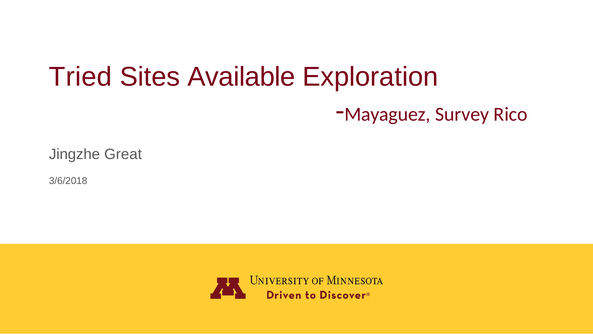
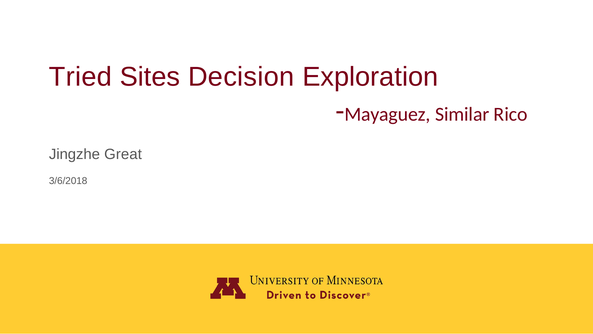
Available: Available -> Decision
Survey: Survey -> Similar
